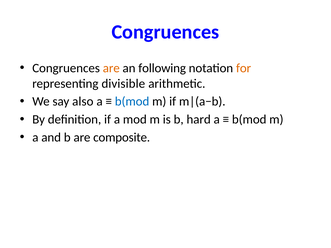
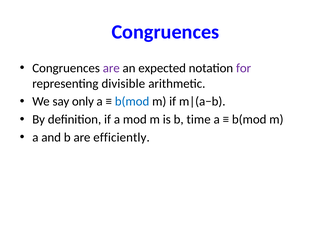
are at (111, 68) colour: orange -> purple
following: following -> expected
for colour: orange -> purple
also: also -> only
hard: hard -> time
composite: composite -> efficiently
